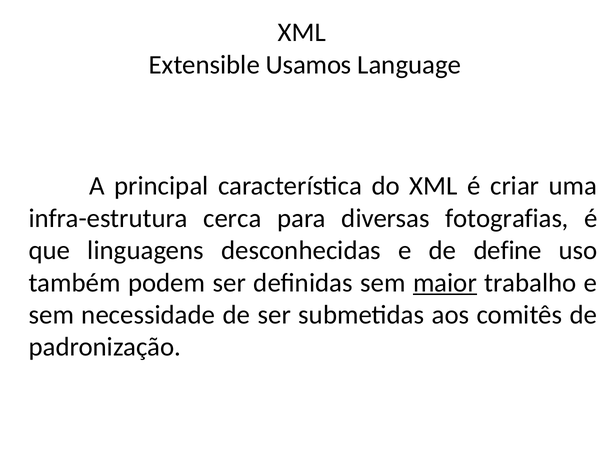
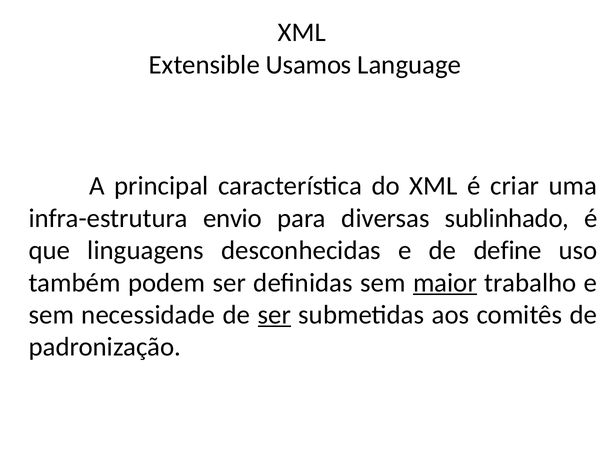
cerca: cerca -> envio
fotografias: fotografias -> sublinhado
ser at (274, 315) underline: none -> present
